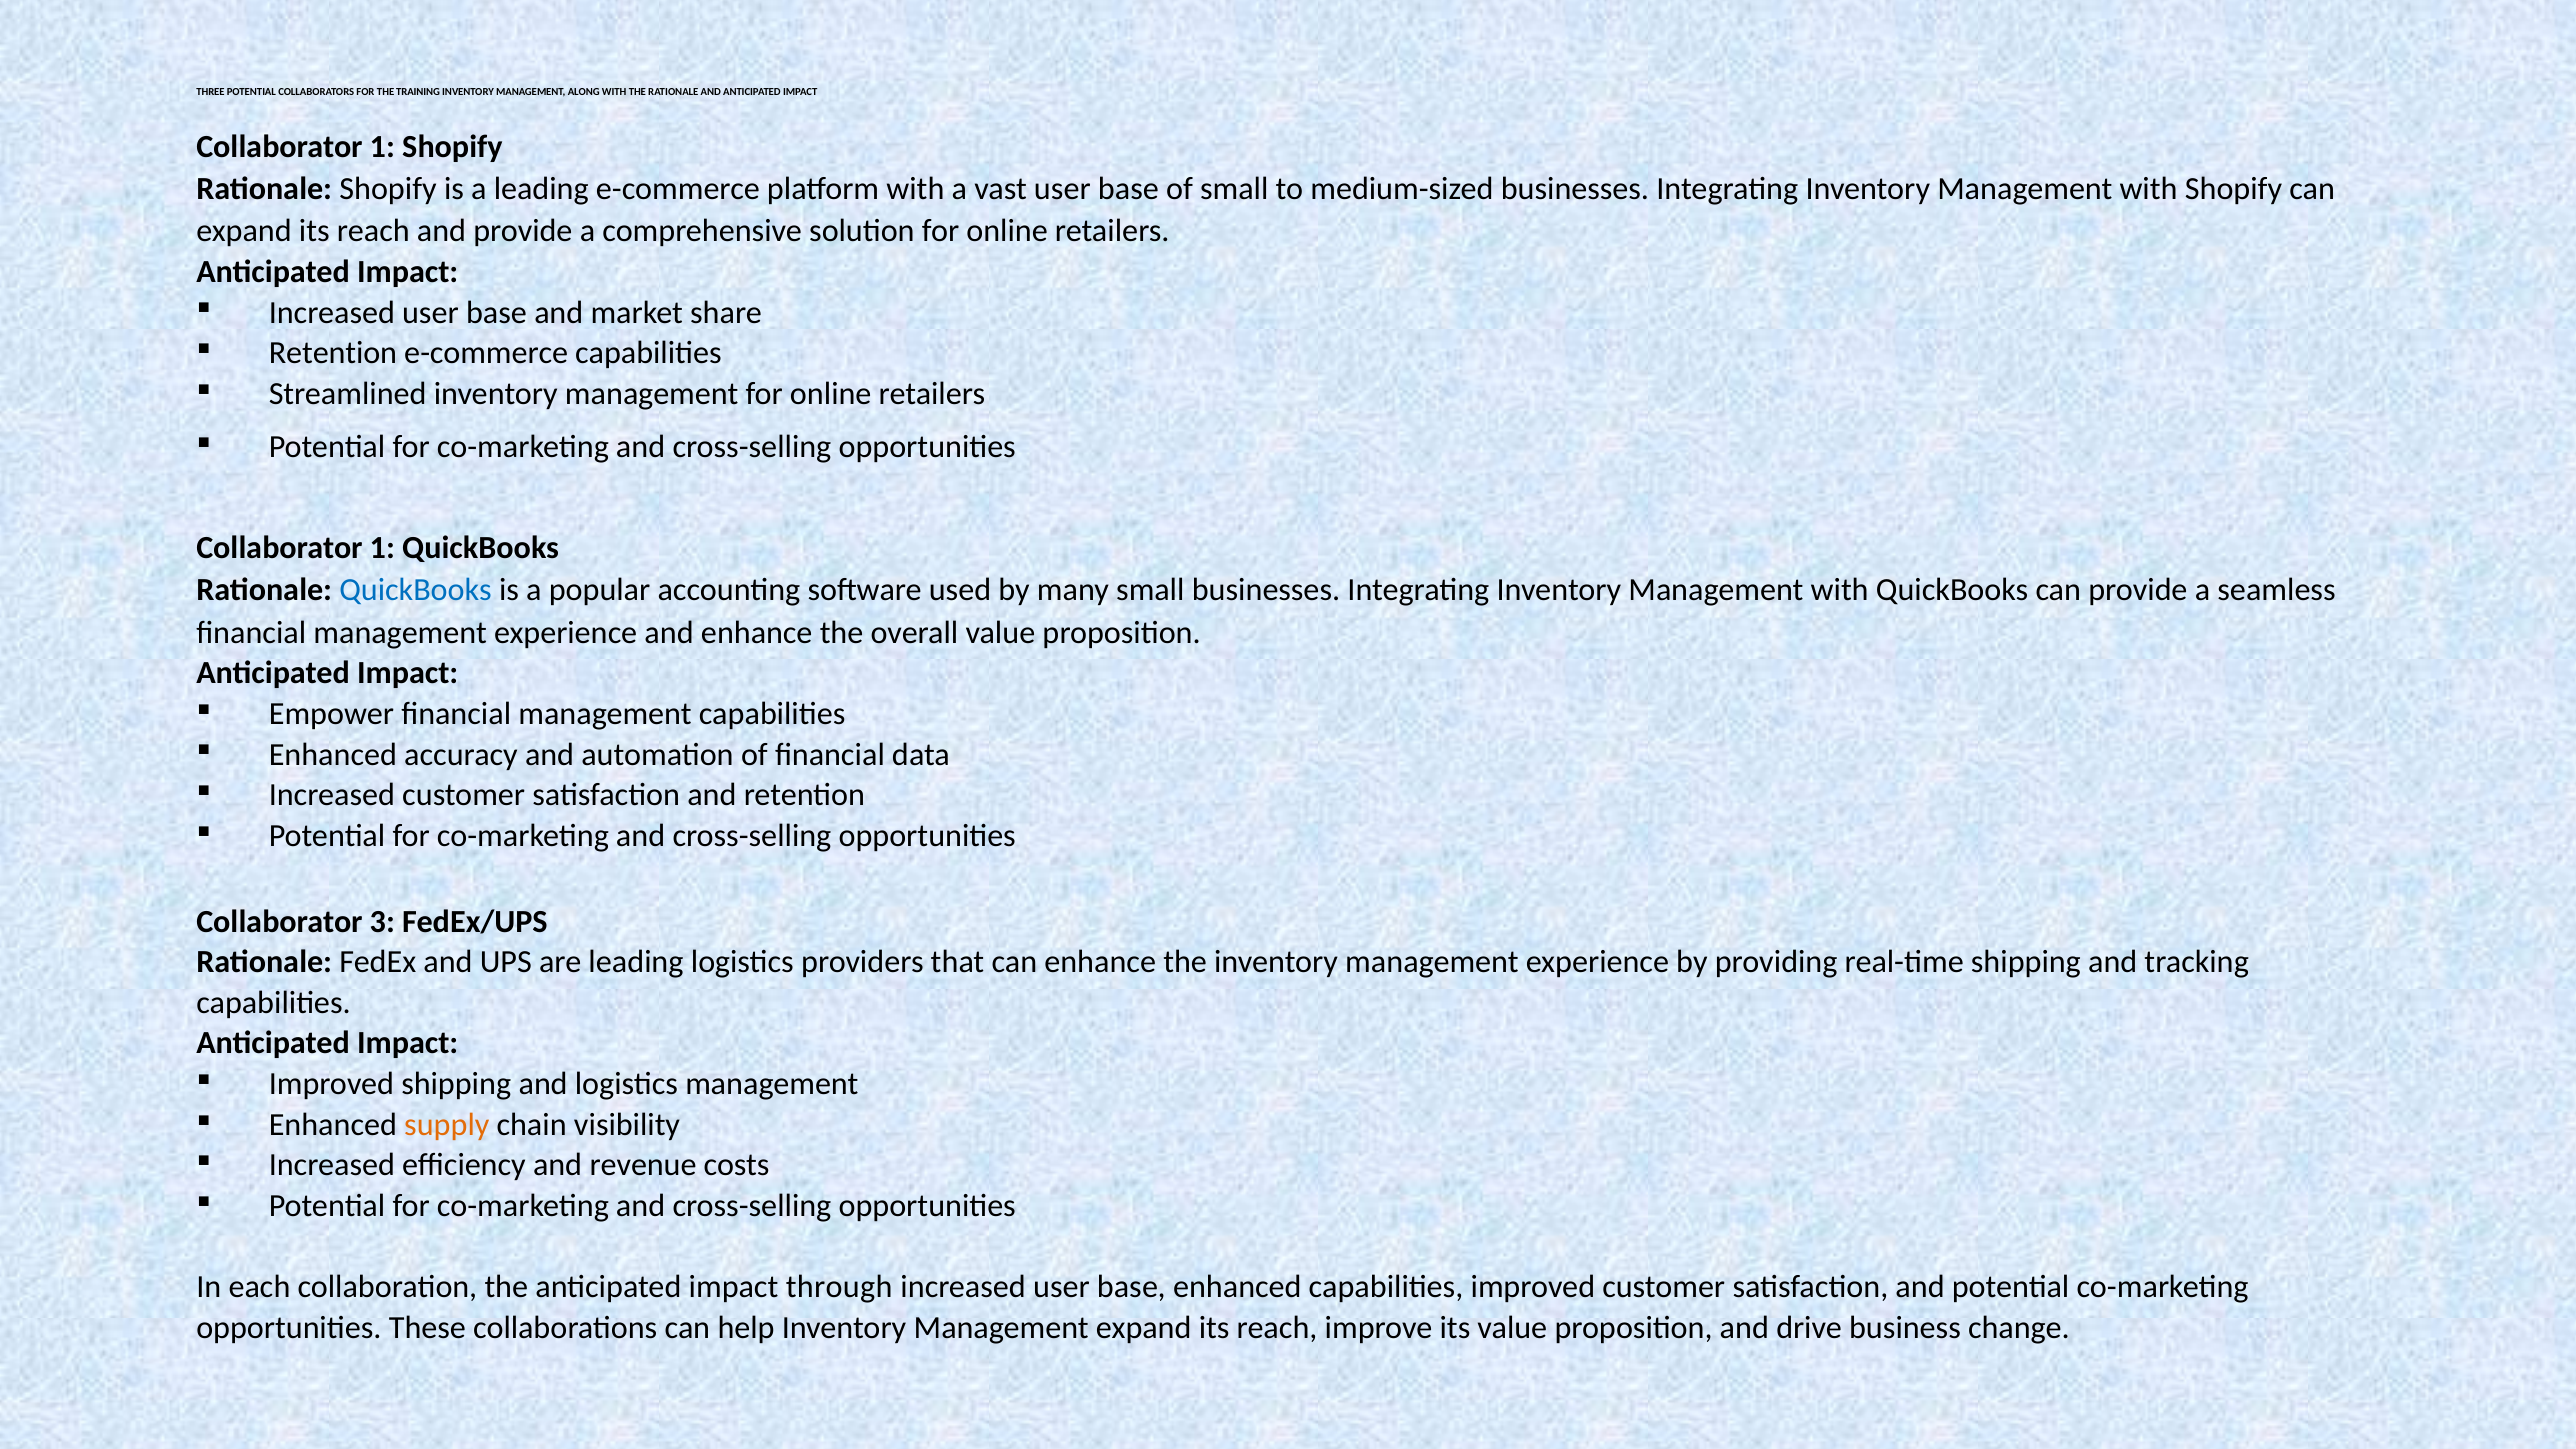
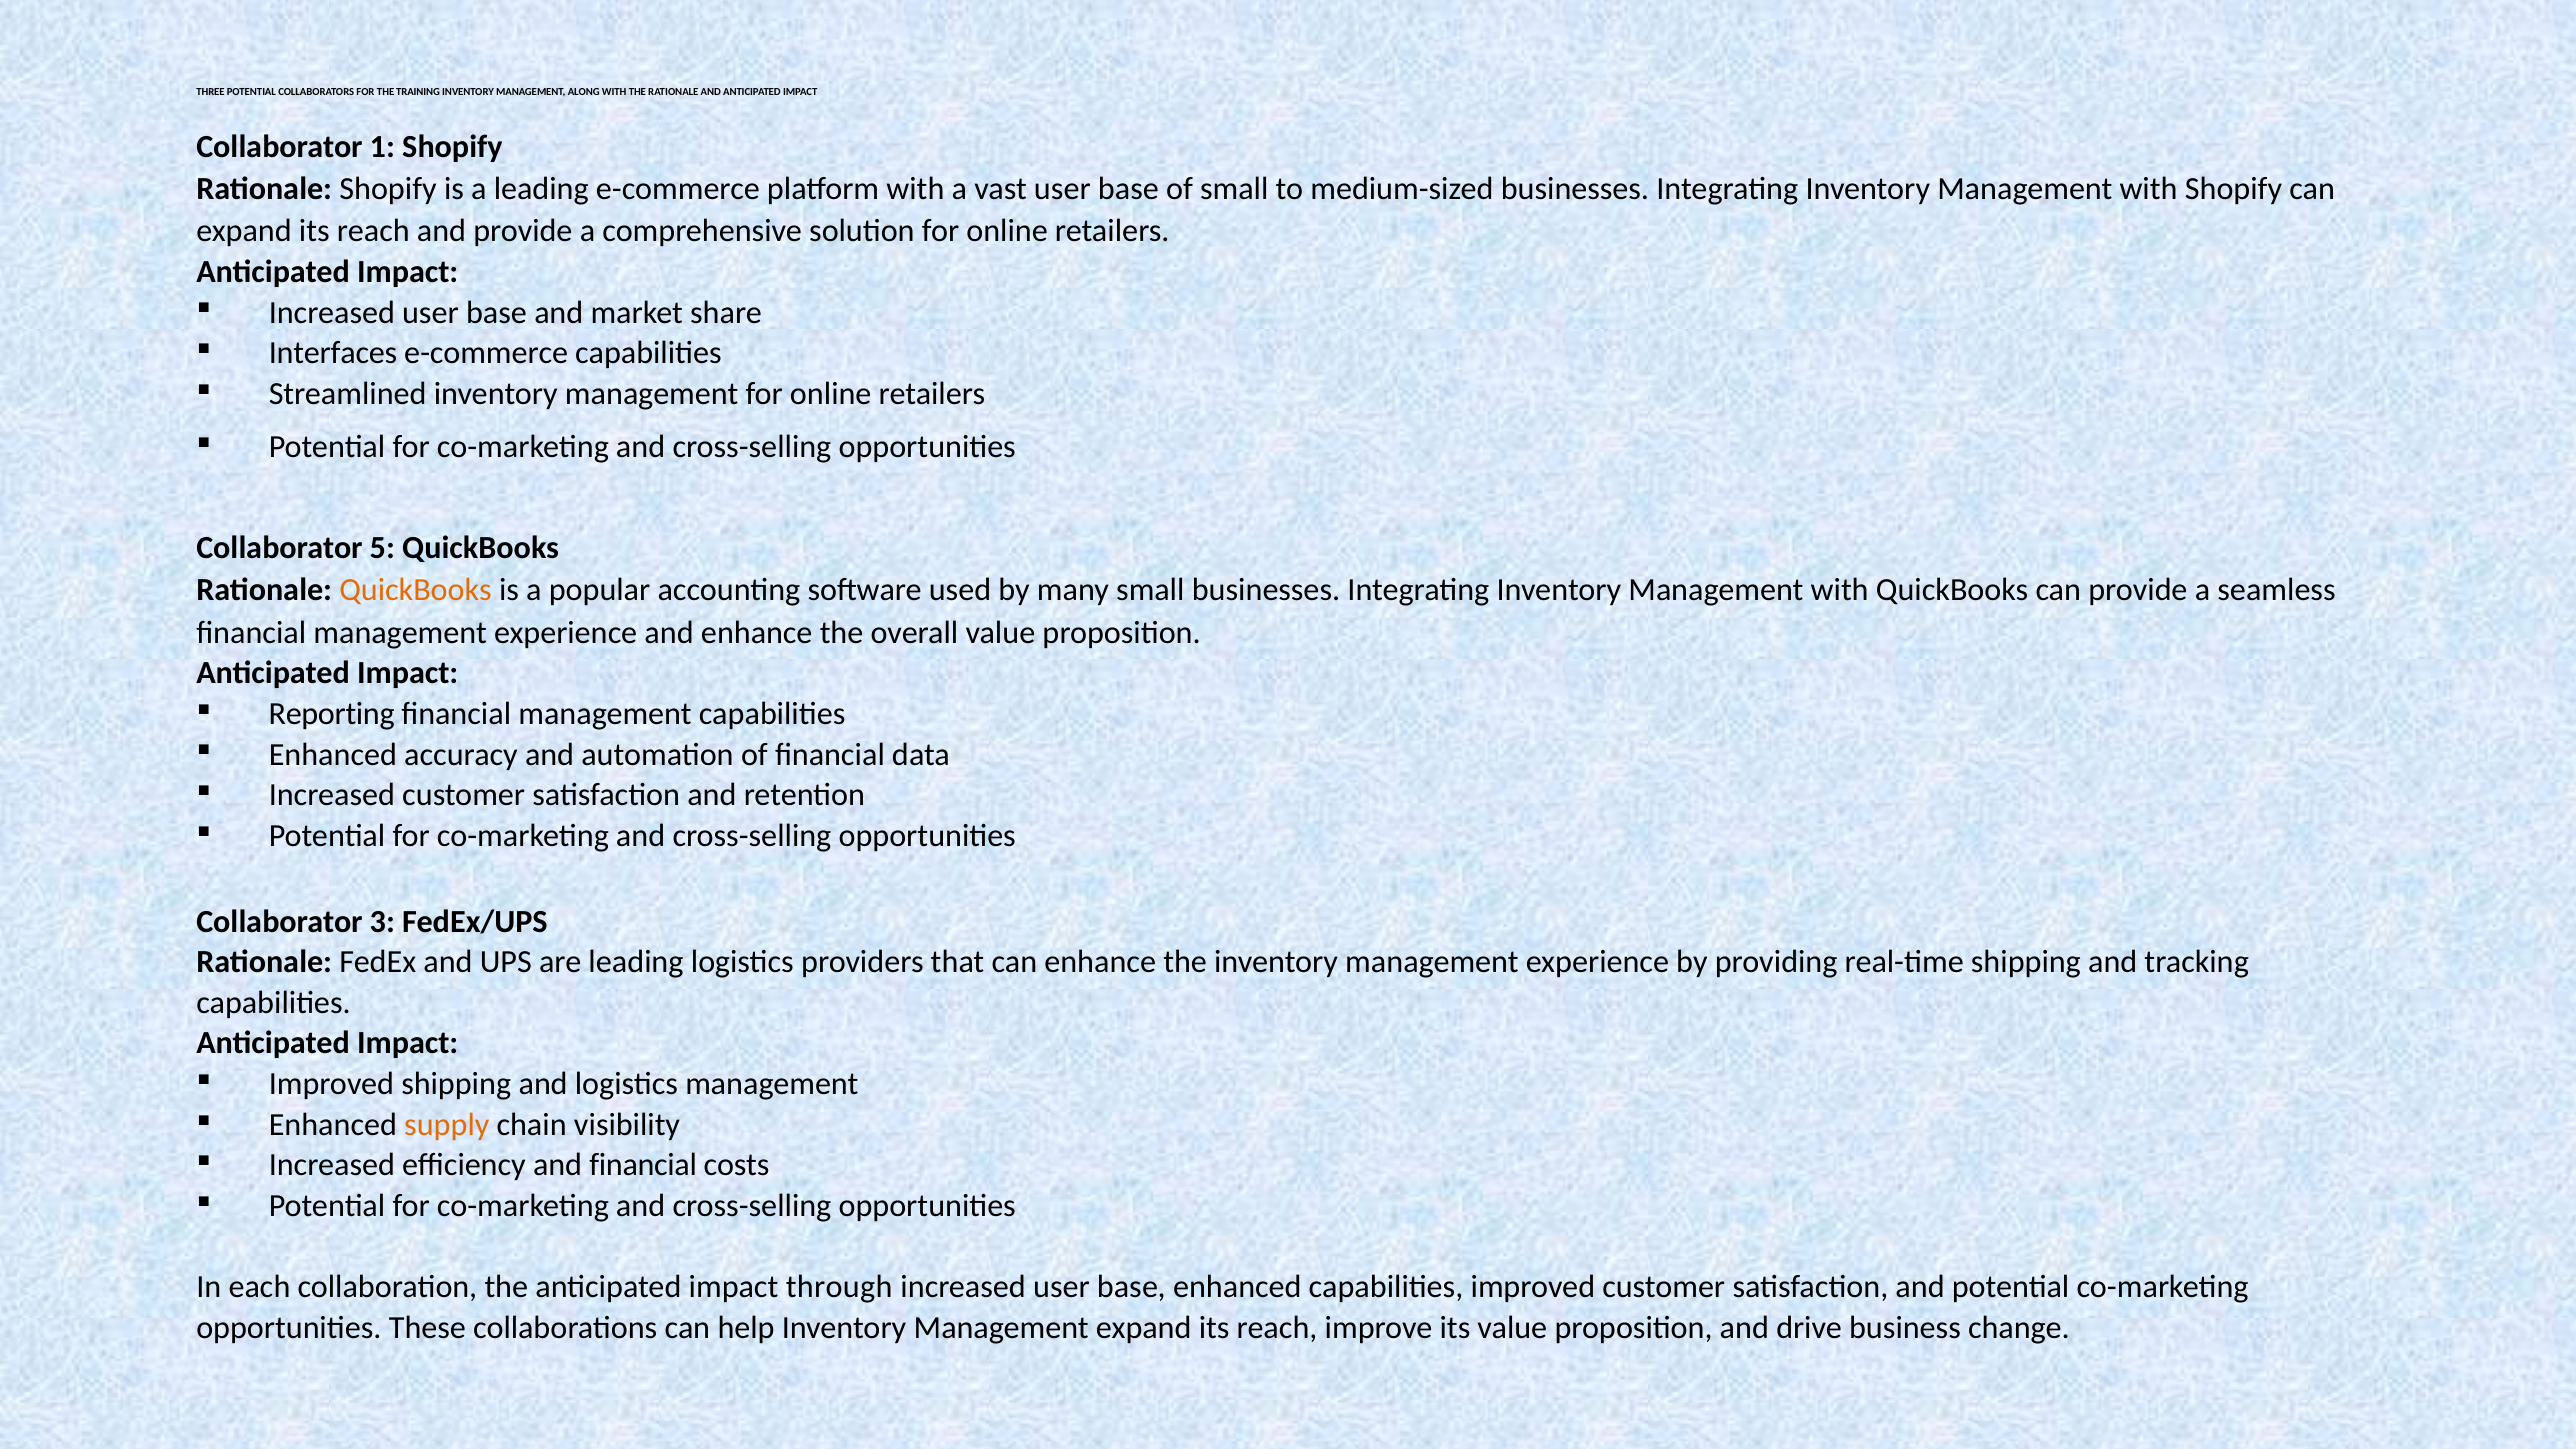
Retention at (333, 353): Retention -> Interfaces
1 at (382, 548): 1 -> 5
QuickBooks at (416, 590) colour: blue -> orange
Empower: Empower -> Reporting
and revenue: revenue -> financial
